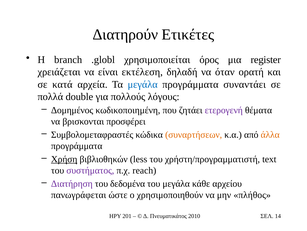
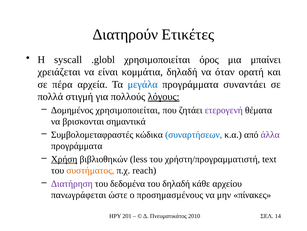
branch: branch -> syscall
register: register -> μπαίνει
εκτέλεση: εκτέλεση -> κομμάτια
κατά: κατά -> πέρα
double: double -> στιγμή
λόγους underline: none -> present
Δομημένος κωδικοποιημένη: κωδικοποιημένη -> χρησιμοποιείται
προσφέρει: προσφέρει -> σημαντικά
συναρτήσεων colour: orange -> blue
άλλα colour: orange -> purple
συστήματος colour: purple -> orange
του μεγάλα: μεγάλα -> δηλαδή
χρησιμοποιηθούν: χρησιμοποιηθούν -> προσημασμένους
πλήθος: πλήθος -> πίνακες
